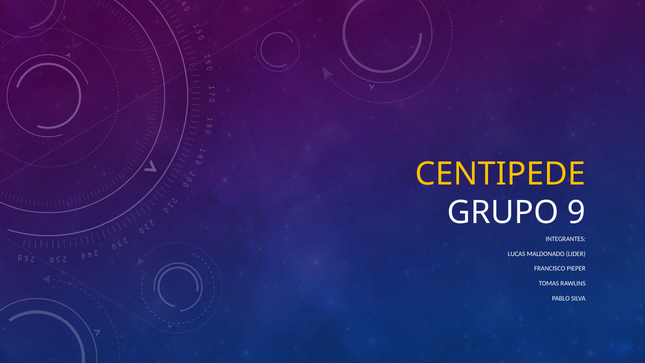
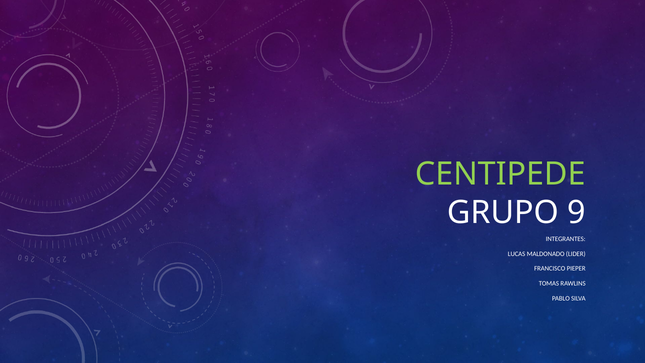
CENTIPEDE colour: yellow -> light green
